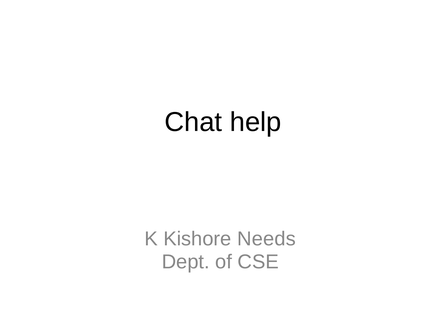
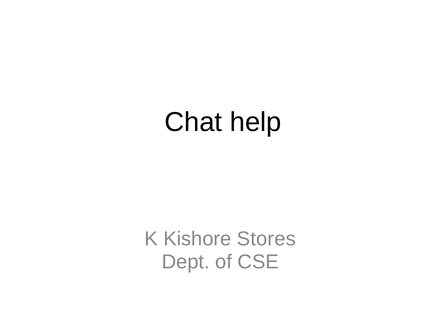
Needs: Needs -> Stores
